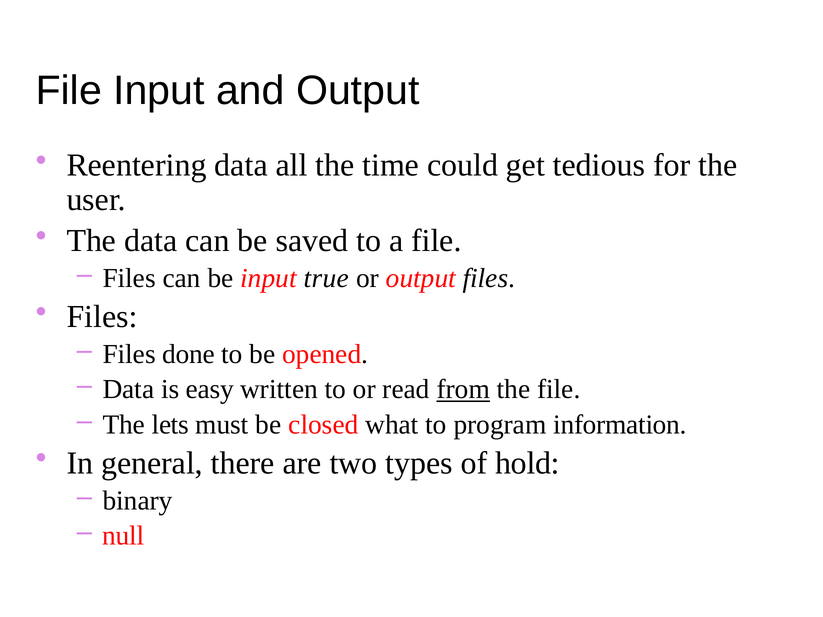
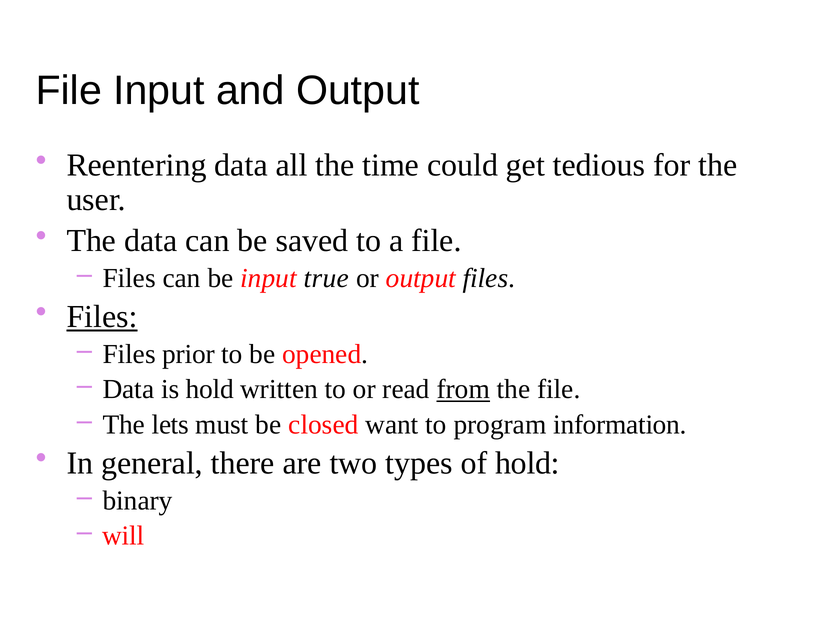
Files at (102, 317) underline: none -> present
done: done -> prior
is easy: easy -> hold
what: what -> want
null: null -> will
